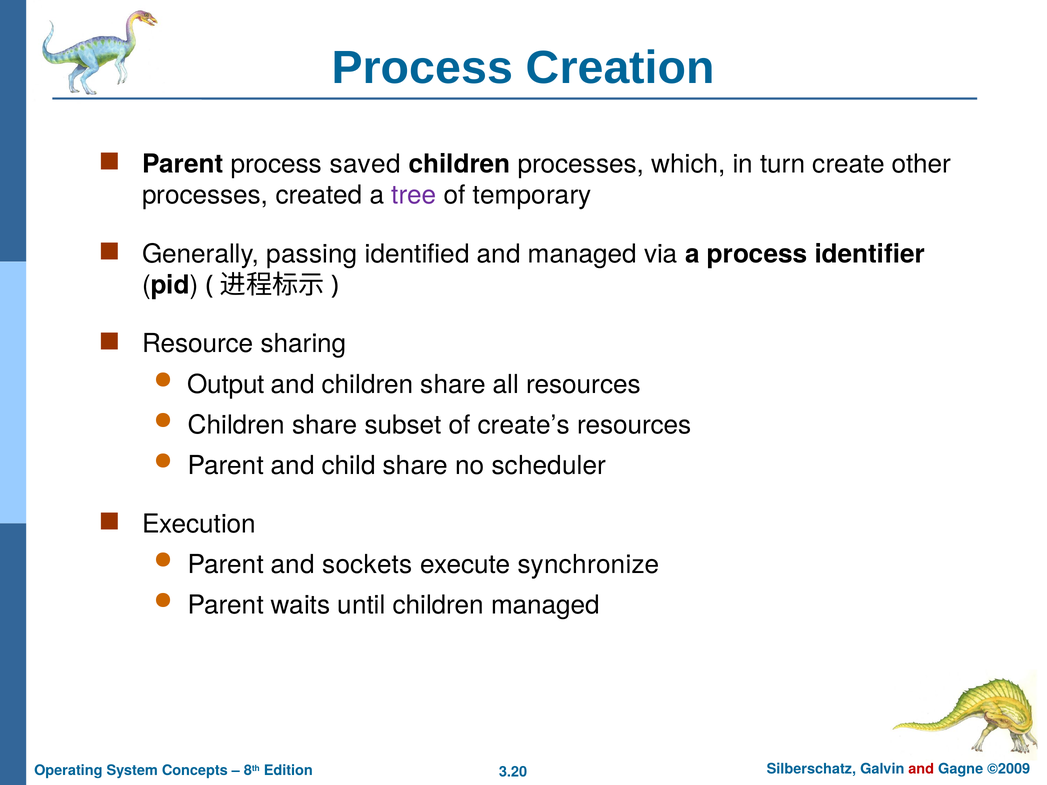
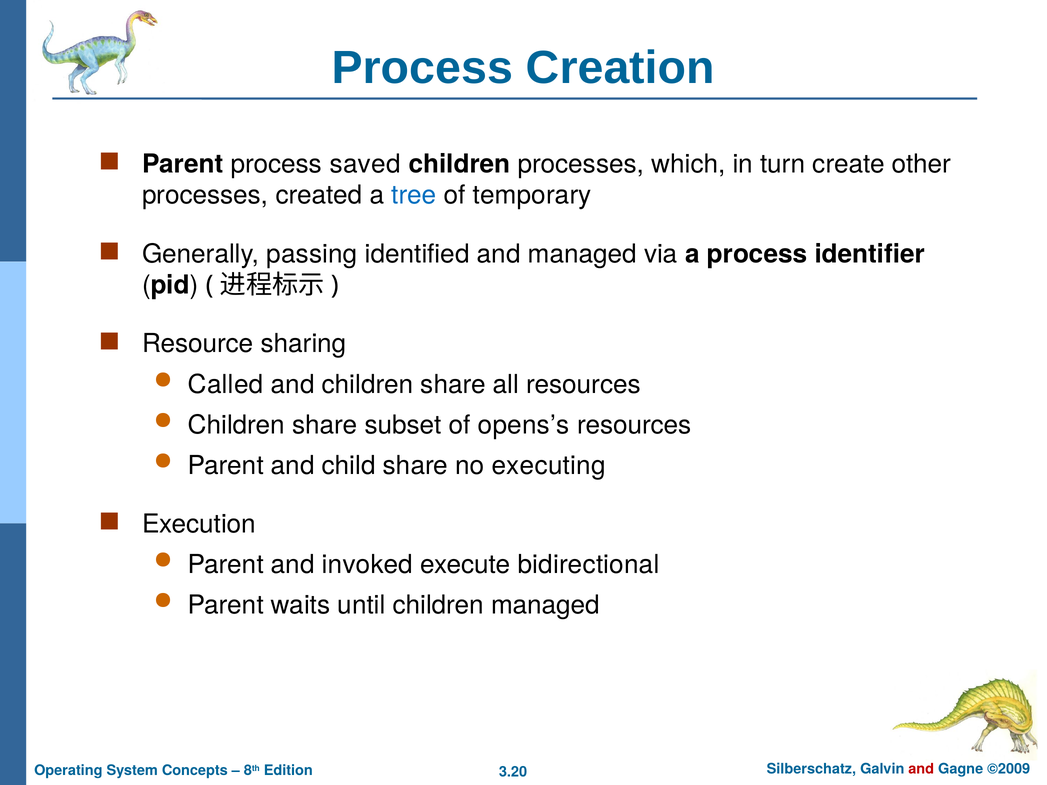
tree colour: purple -> blue
Output: Output -> Called
create’s: create’s -> opens’s
scheduler: scheduler -> executing
sockets: sockets -> invoked
synchronize: synchronize -> bidirectional
